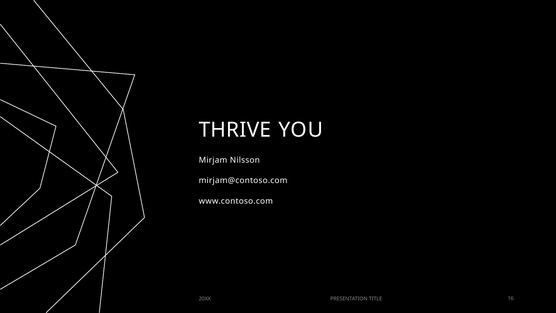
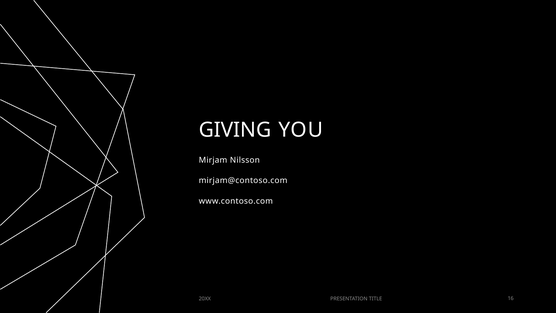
THRIVE: THRIVE -> GIVING
